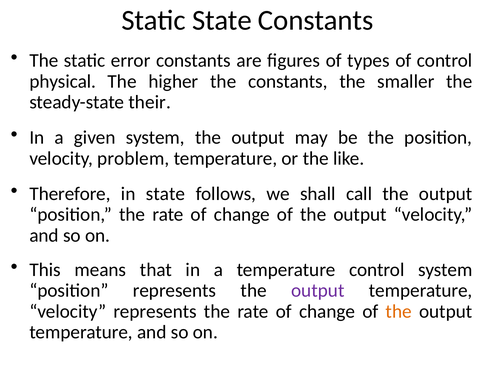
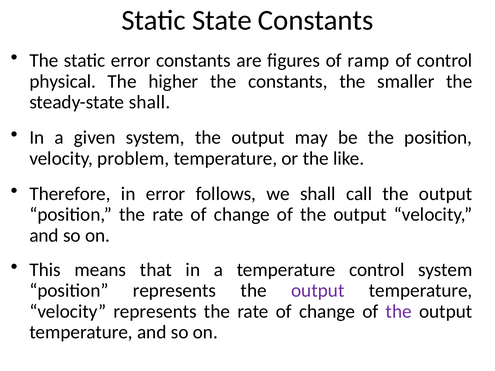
types: types -> ramp
steady-state their: their -> shall
in state: state -> error
the at (399, 312) colour: orange -> purple
